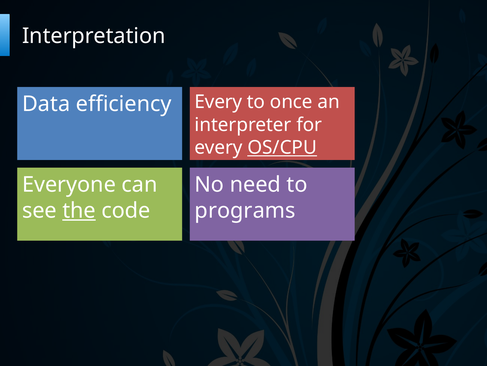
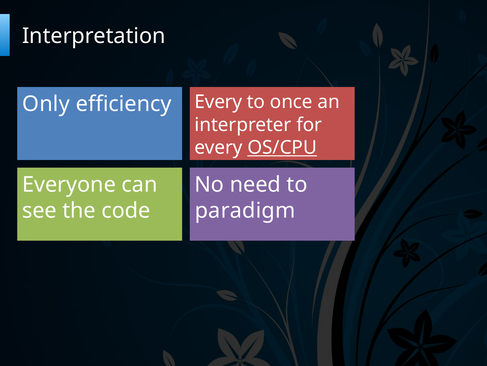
Data: Data -> Only
the underline: present -> none
programs: programs -> paradigm
